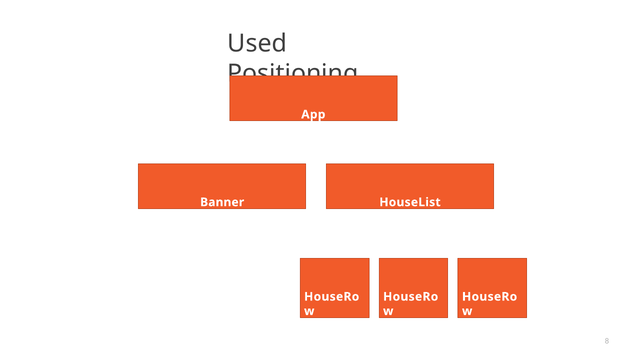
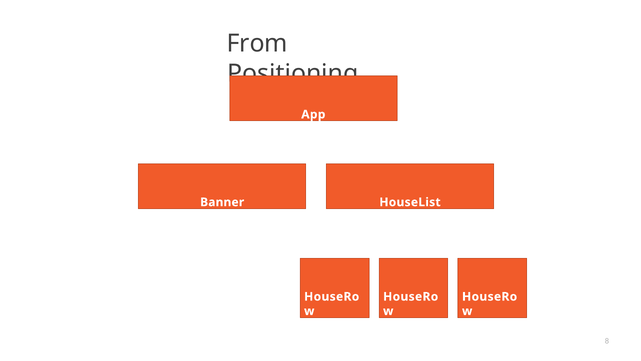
Used: Used -> From
